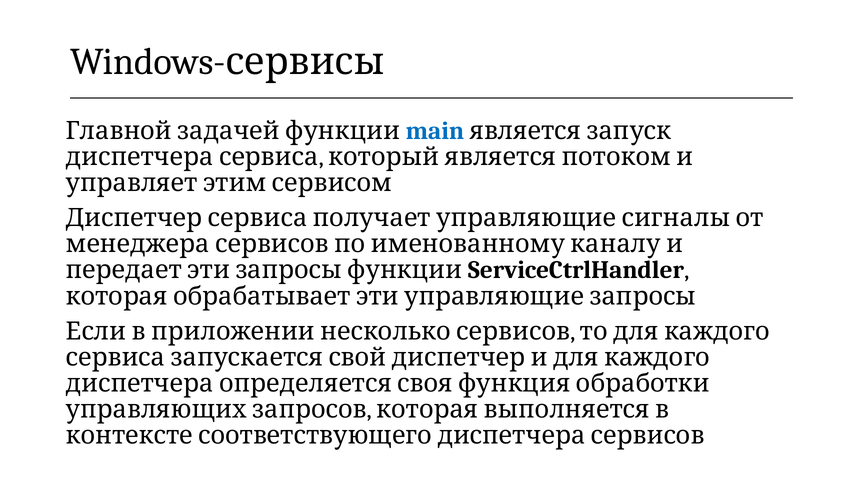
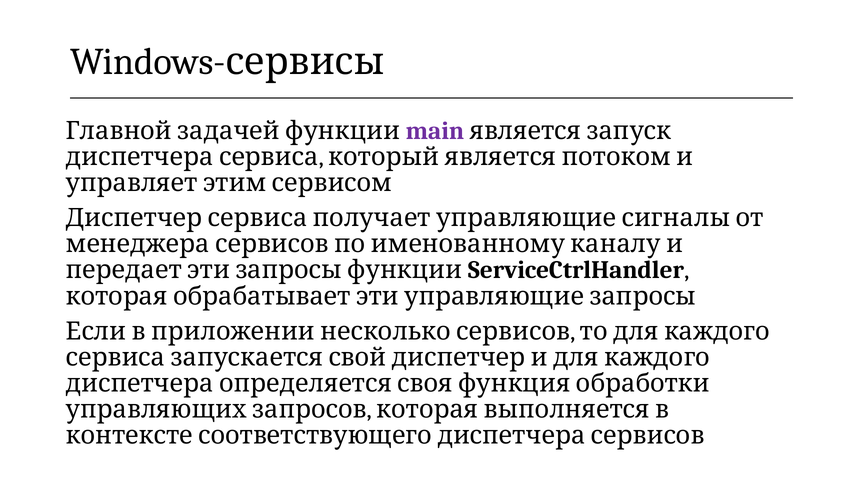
main colour: blue -> purple
